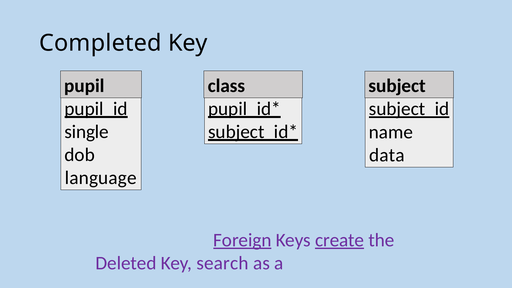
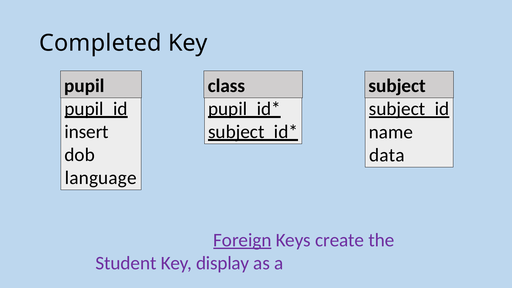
single: single -> insert
create underline: present -> none
Deleted: Deleted -> Student
search: search -> display
